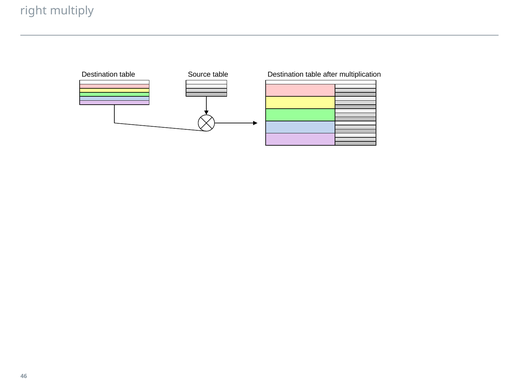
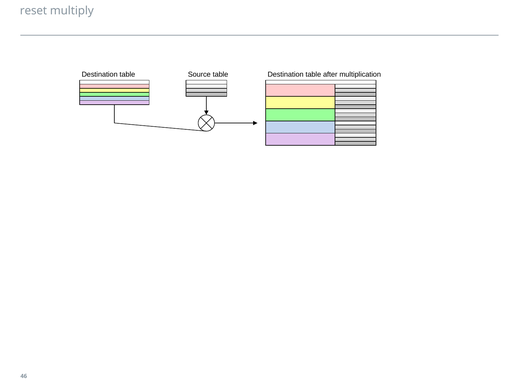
right: right -> reset
